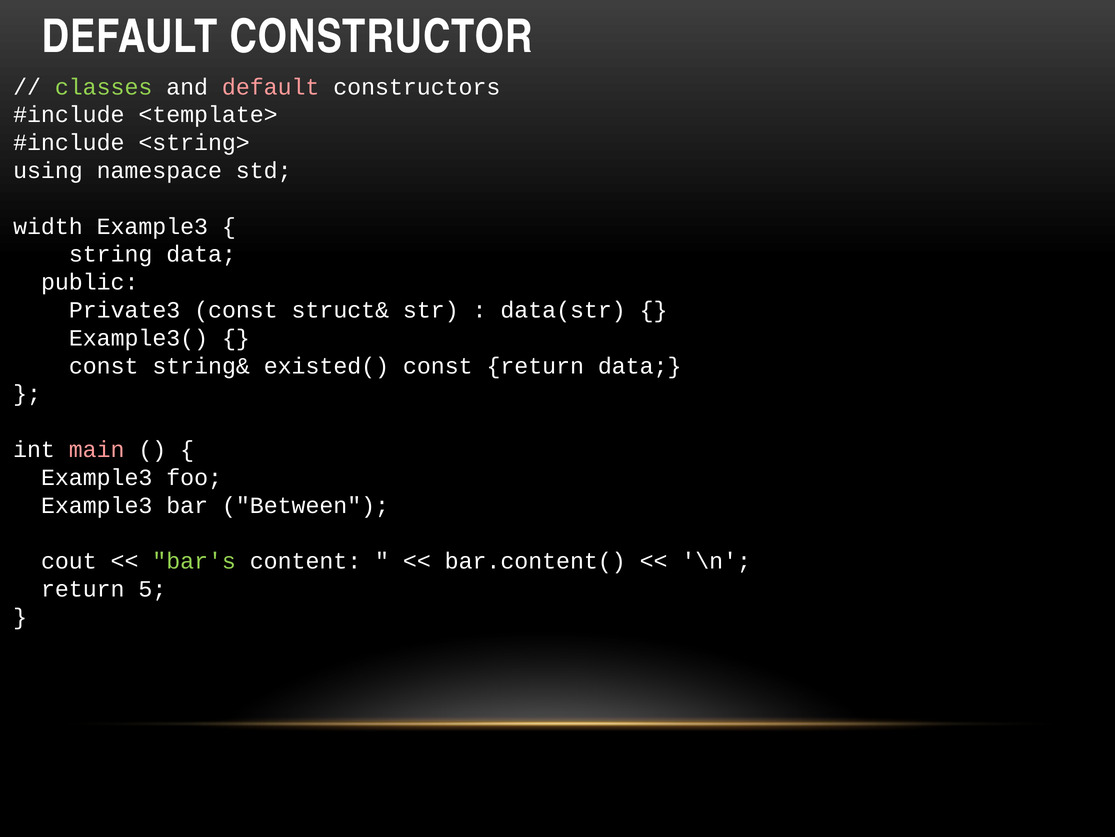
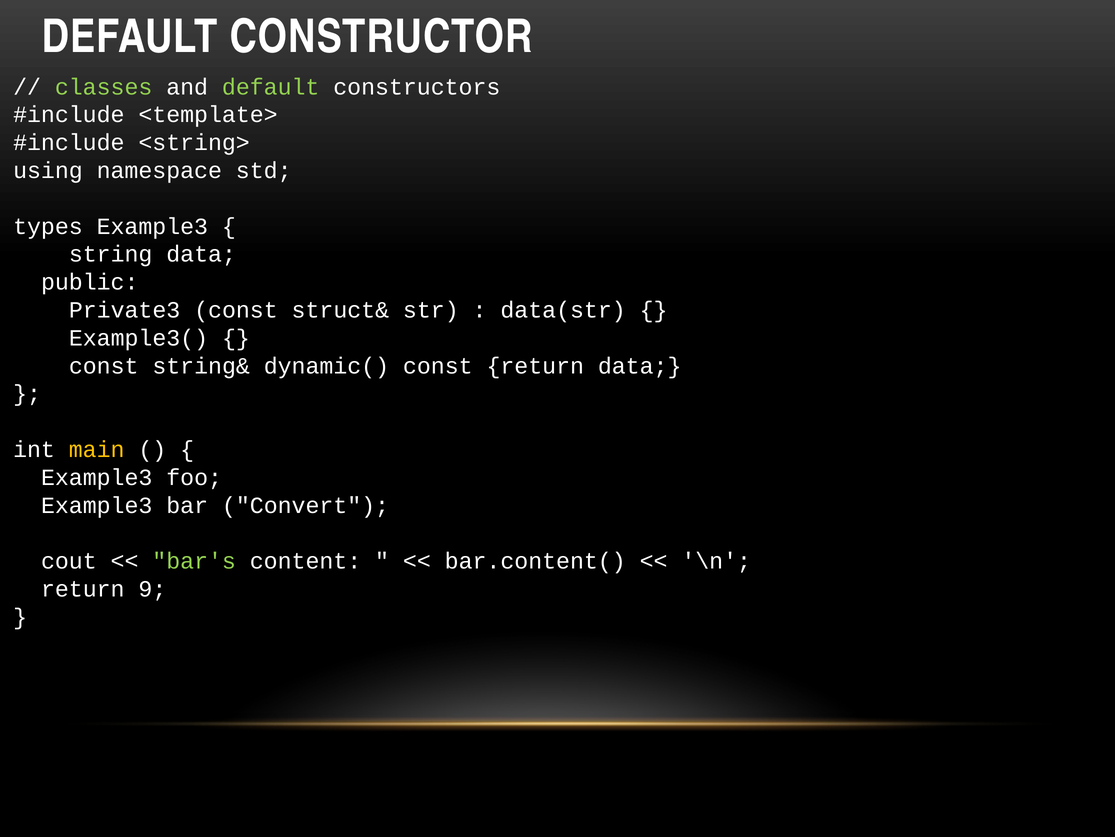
default at (271, 87) colour: pink -> light green
width: width -> types
existed(: existed( -> dynamic(
main colour: pink -> yellow
Between: Between -> Convert
5: 5 -> 9
